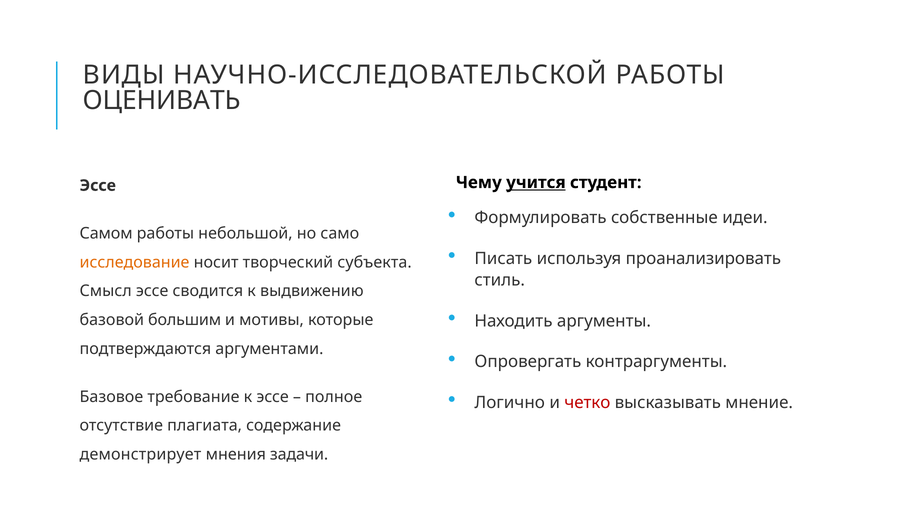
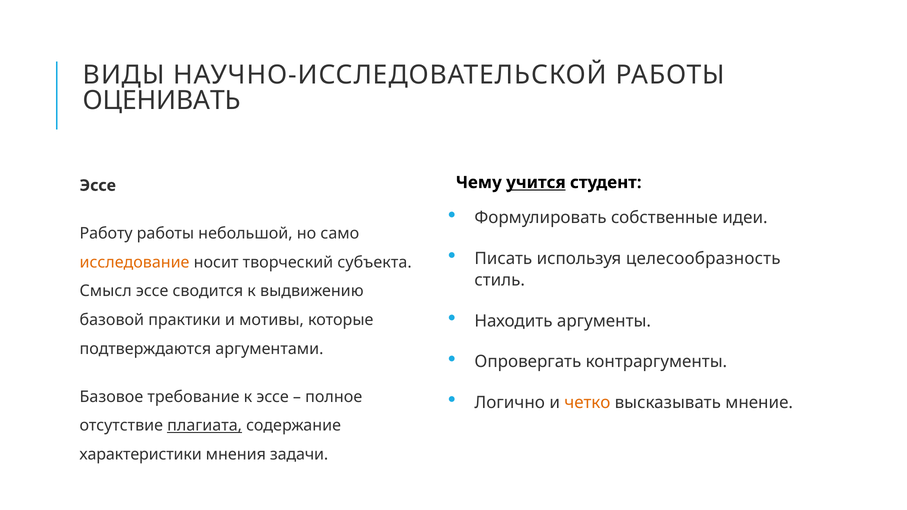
Самом: Самом -> Работу
проанализировать: проанализировать -> целесообразность
большим: большим -> практики
четко colour: red -> orange
плагиата underline: none -> present
демонстрирует: демонстрирует -> характеристики
